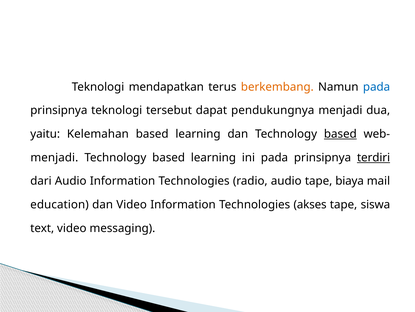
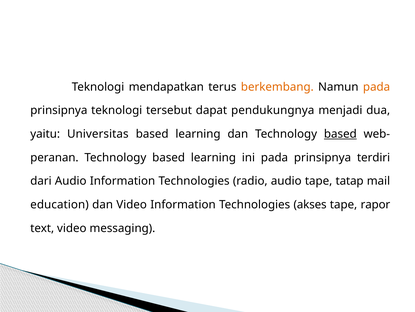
pada at (377, 87) colour: blue -> orange
Kelemahan: Kelemahan -> Universitas
menjadi at (54, 157): menjadi -> peranan
terdiri underline: present -> none
biaya: biaya -> tatap
siswa: siswa -> rapor
